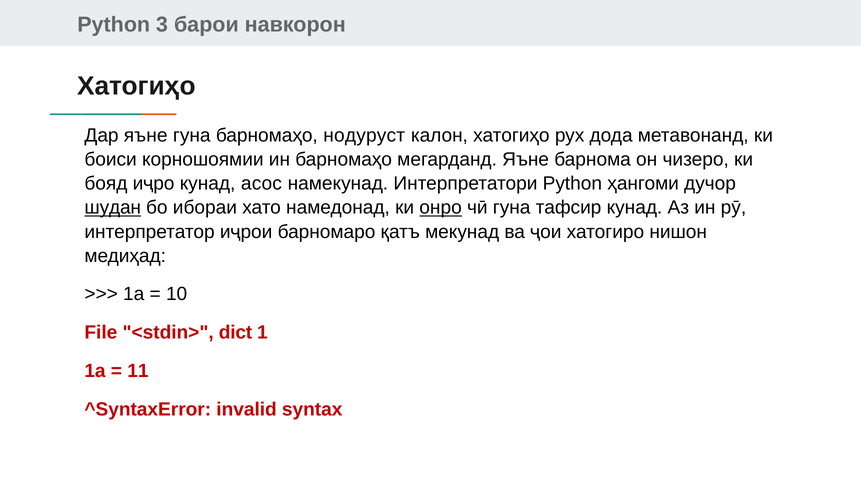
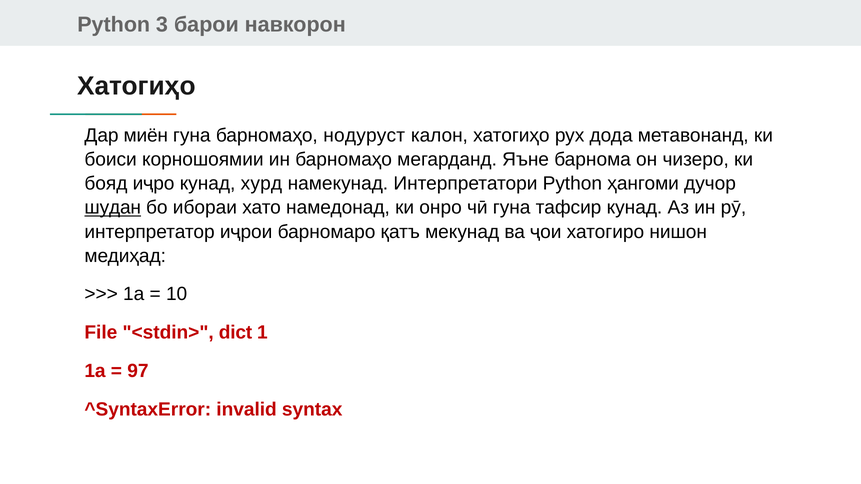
Дар яъне: яъне -> миён
асос: асос -> хурд
онро underline: present -> none
11: 11 -> 97
